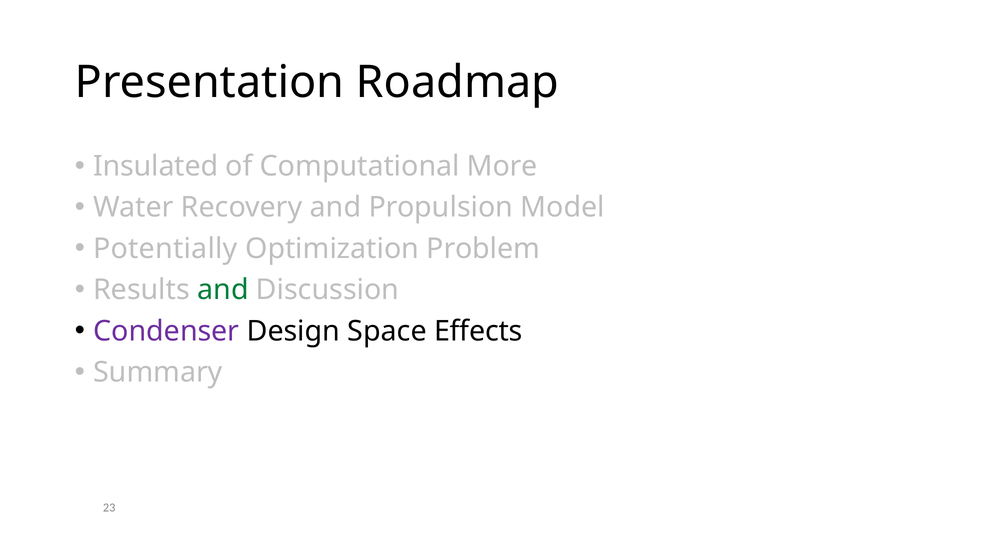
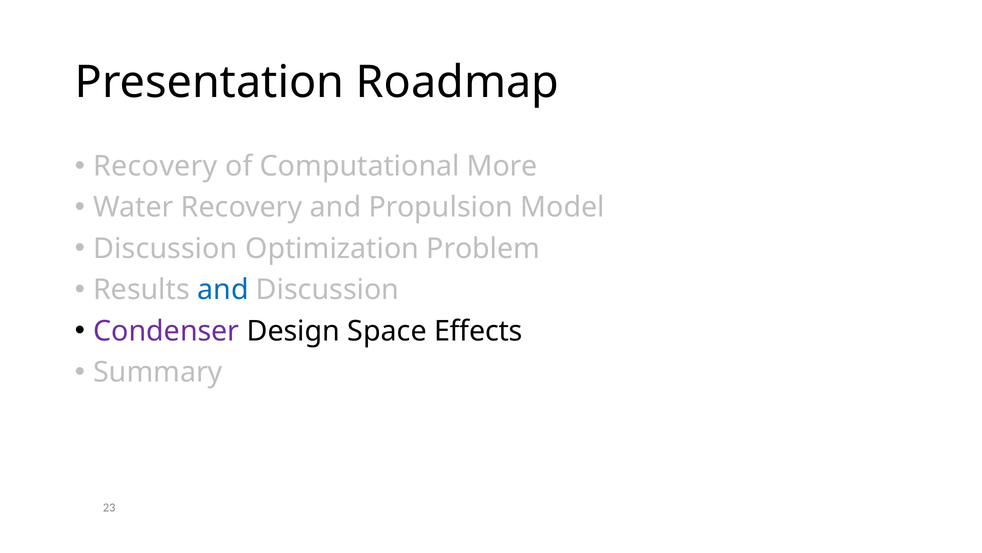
Insulated at (156, 166): Insulated -> Recovery
Potentially at (165, 248): Potentially -> Discussion
and at (223, 290) colour: green -> blue
